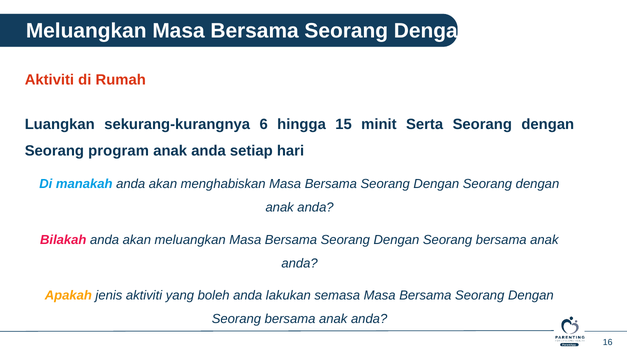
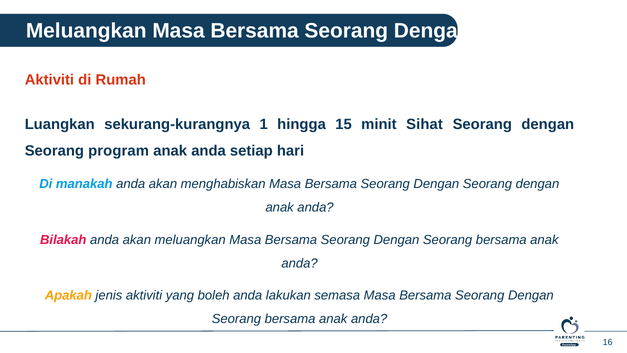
6: 6 -> 1
Serta: Serta -> Sihat
